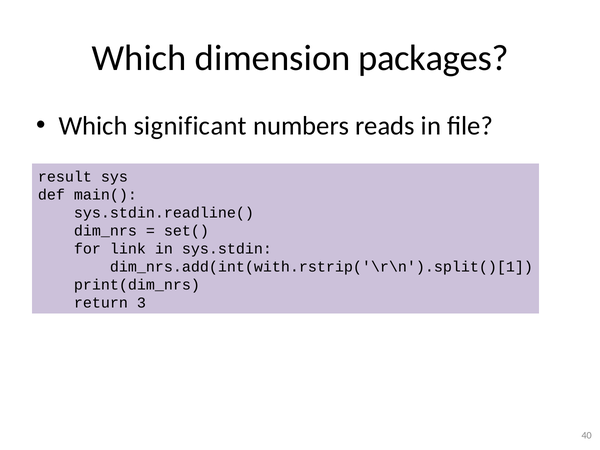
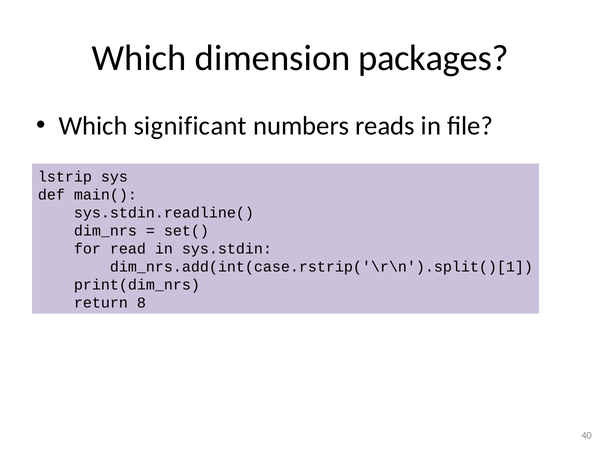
result: result -> lstrip
link: link -> read
dim_nrs.add(int(with.rstrip('\r\n').split()[1: dim_nrs.add(int(with.rstrip('\r\n').split()[1 -> dim_nrs.add(int(case.rstrip('\r\n').split()[1
3: 3 -> 8
